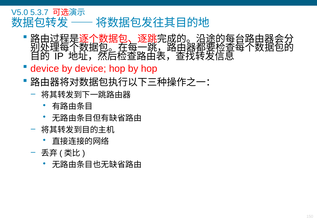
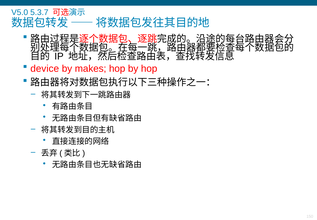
by device: device -> makes
